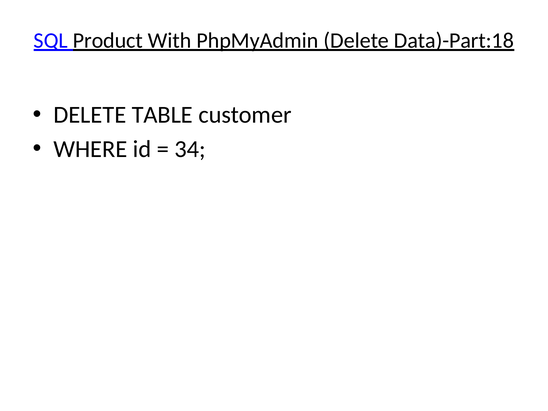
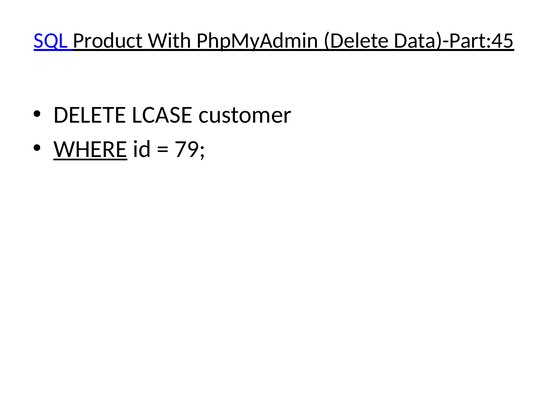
Data)-Part:18: Data)-Part:18 -> Data)-Part:45
TABLE: TABLE -> LCASE
WHERE underline: none -> present
34: 34 -> 79
